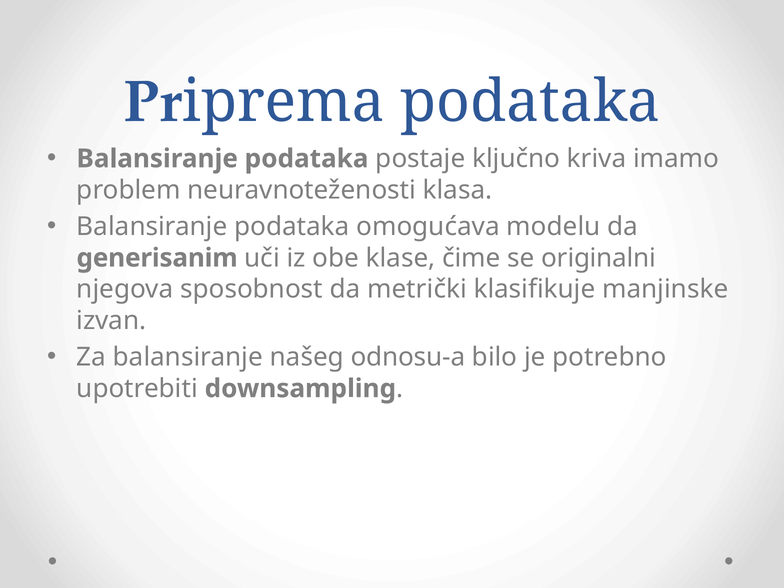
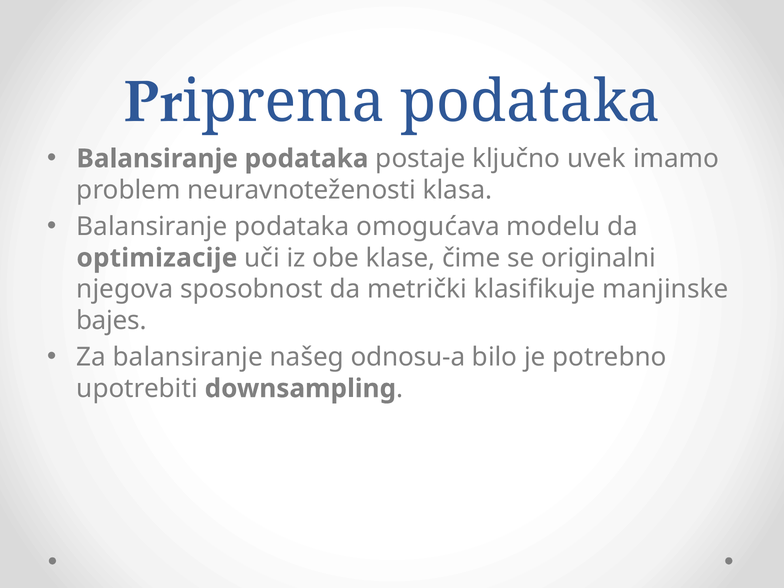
kriva: kriva -> uvek
generisanim: generisanim -> optimizacije
izvan: izvan -> bajes
